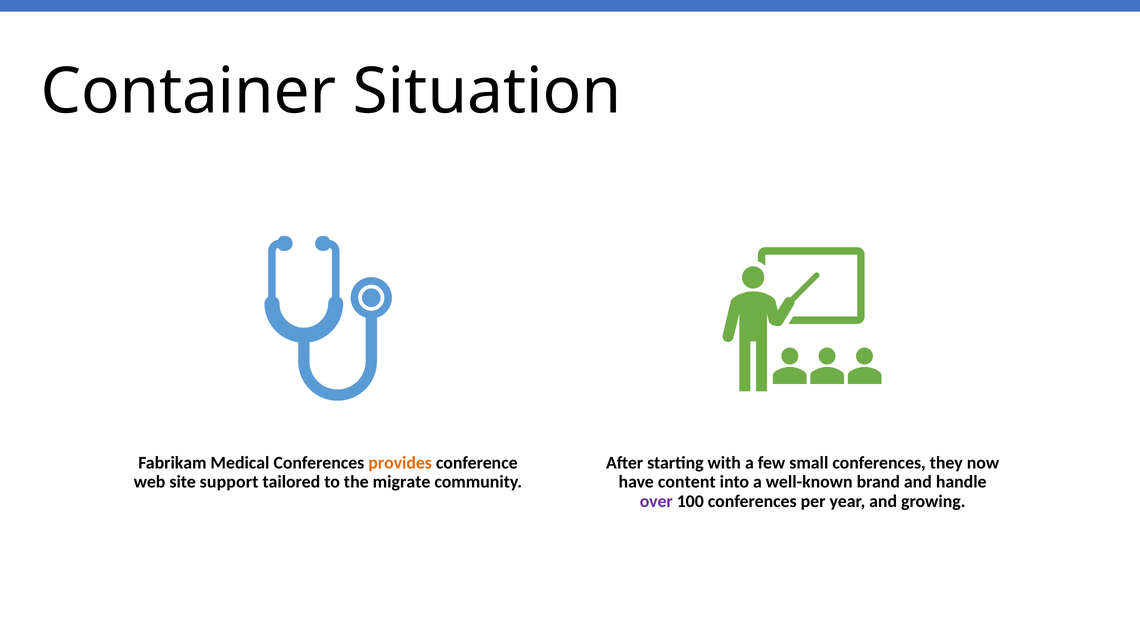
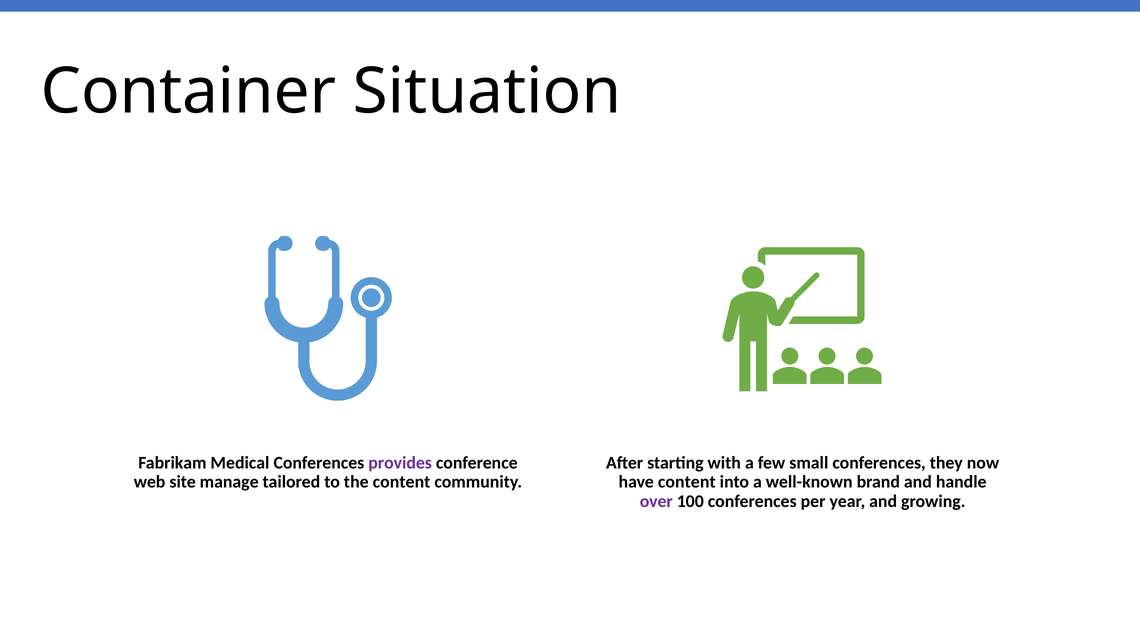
provides colour: orange -> purple
support: support -> manage
the migrate: migrate -> content
